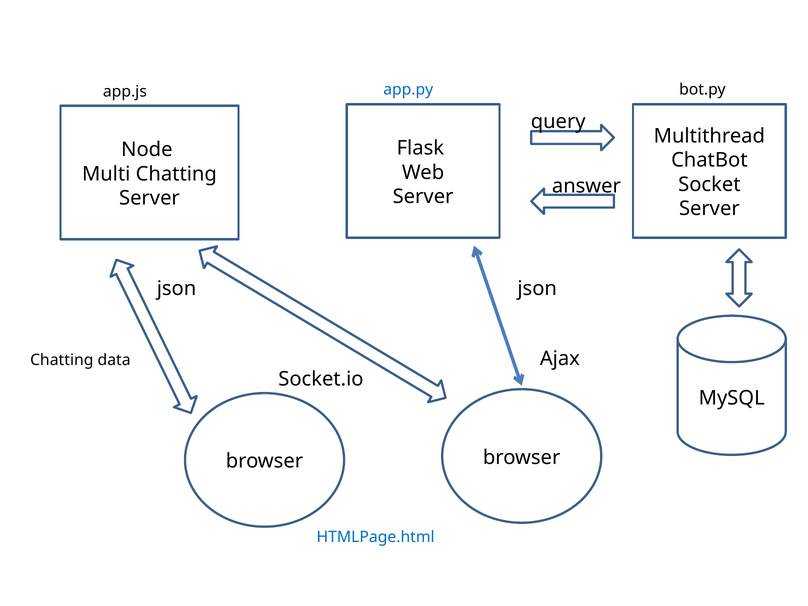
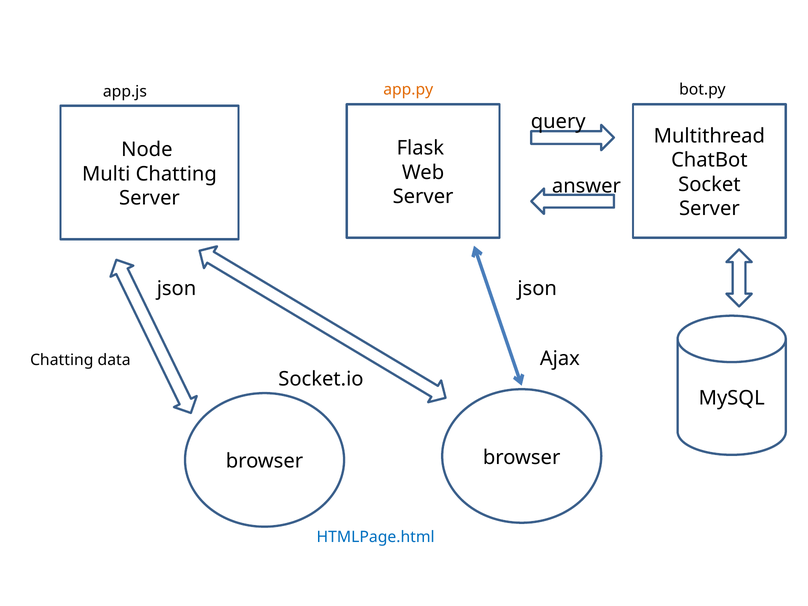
app.py colour: blue -> orange
